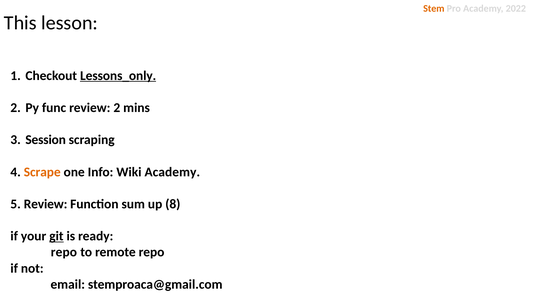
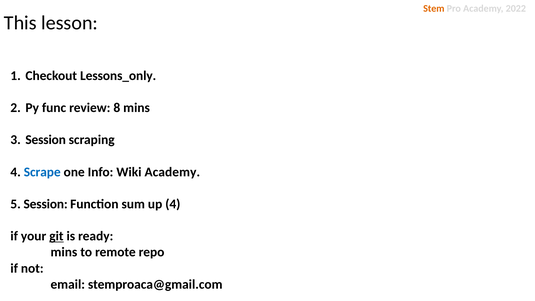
Lessons_only underline: present -> none
review 2: 2 -> 8
Scrape colour: orange -> blue
5 Review: Review -> Session
up 8: 8 -> 4
repo at (64, 252): repo -> mins
